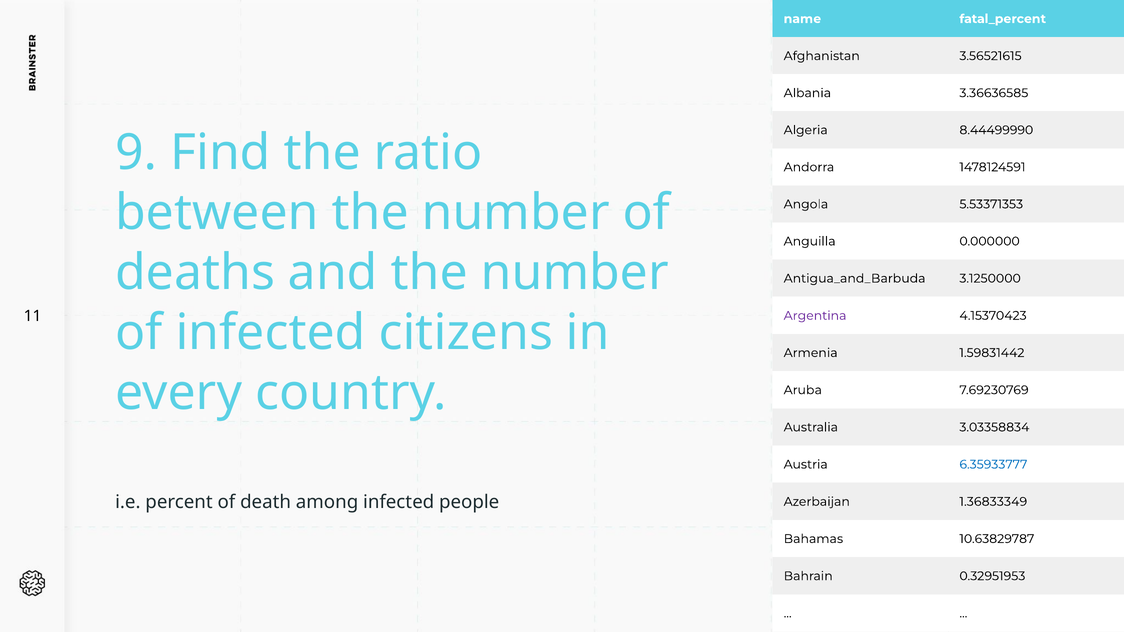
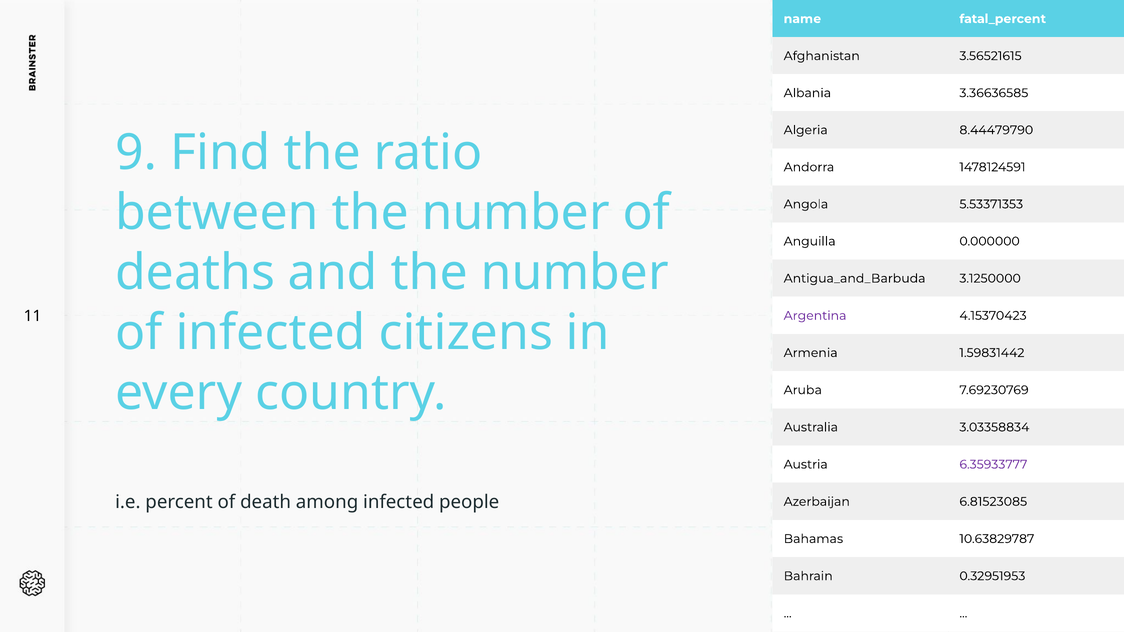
8.44499990: 8.44499990 -> 8.44479790
6.35933777 colour: blue -> purple
1.36833349: 1.36833349 -> 6.81523085
